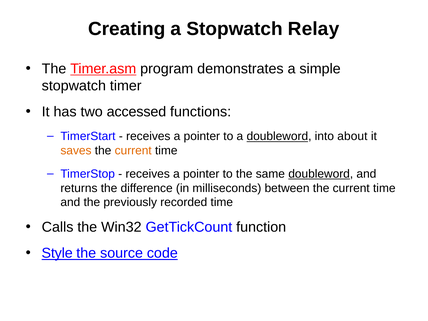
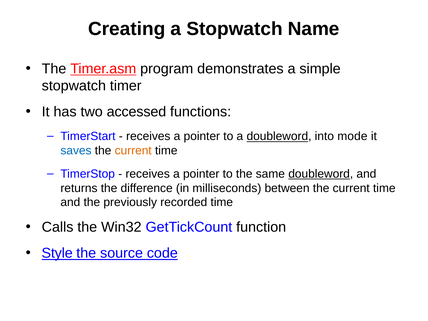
Relay: Relay -> Name
about: about -> mode
saves colour: orange -> blue
